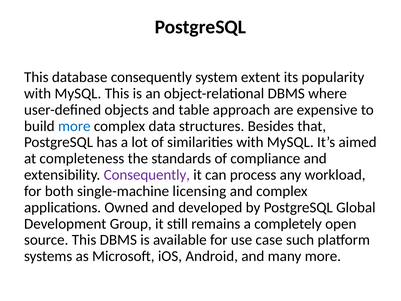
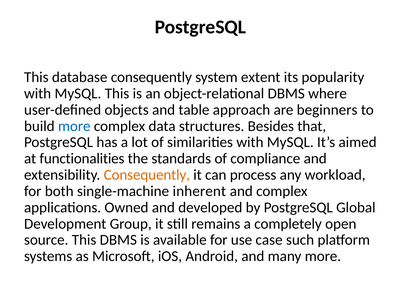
expensive: expensive -> beginners
completeness: completeness -> functionalities
Consequently at (147, 175) colour: purple -> orange
licensing: licensing -> inherent
